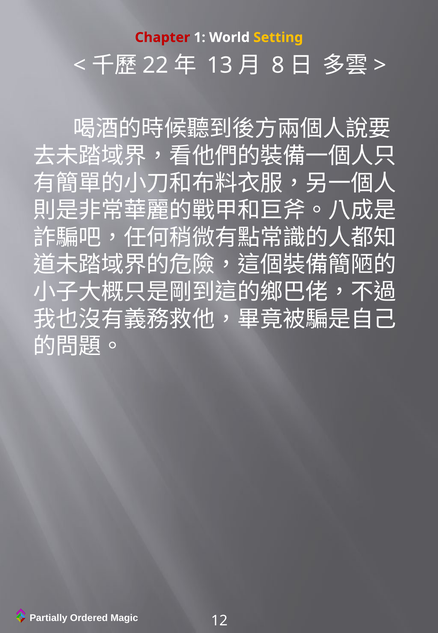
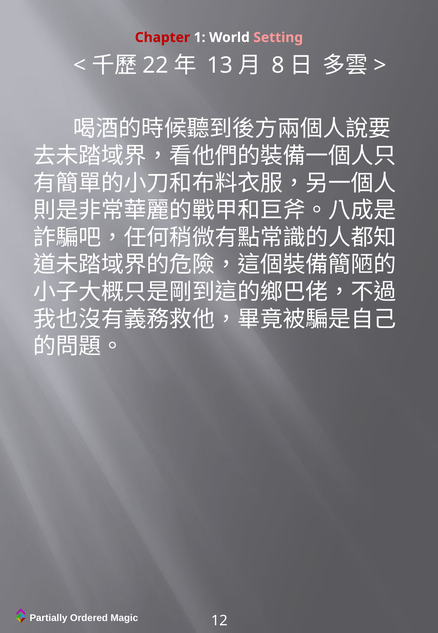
Setting colour: yellow -> pink
